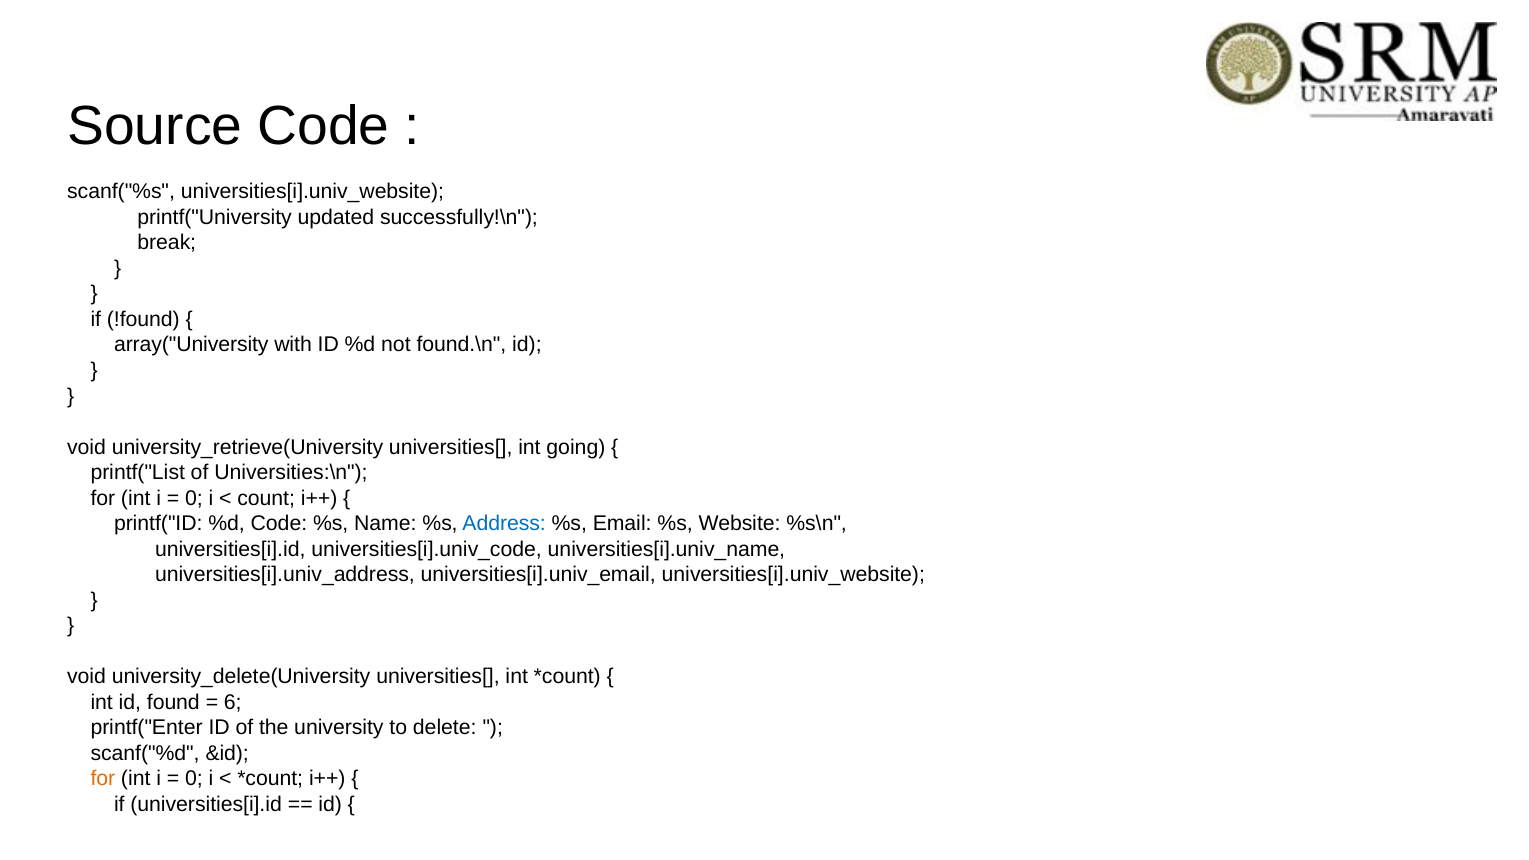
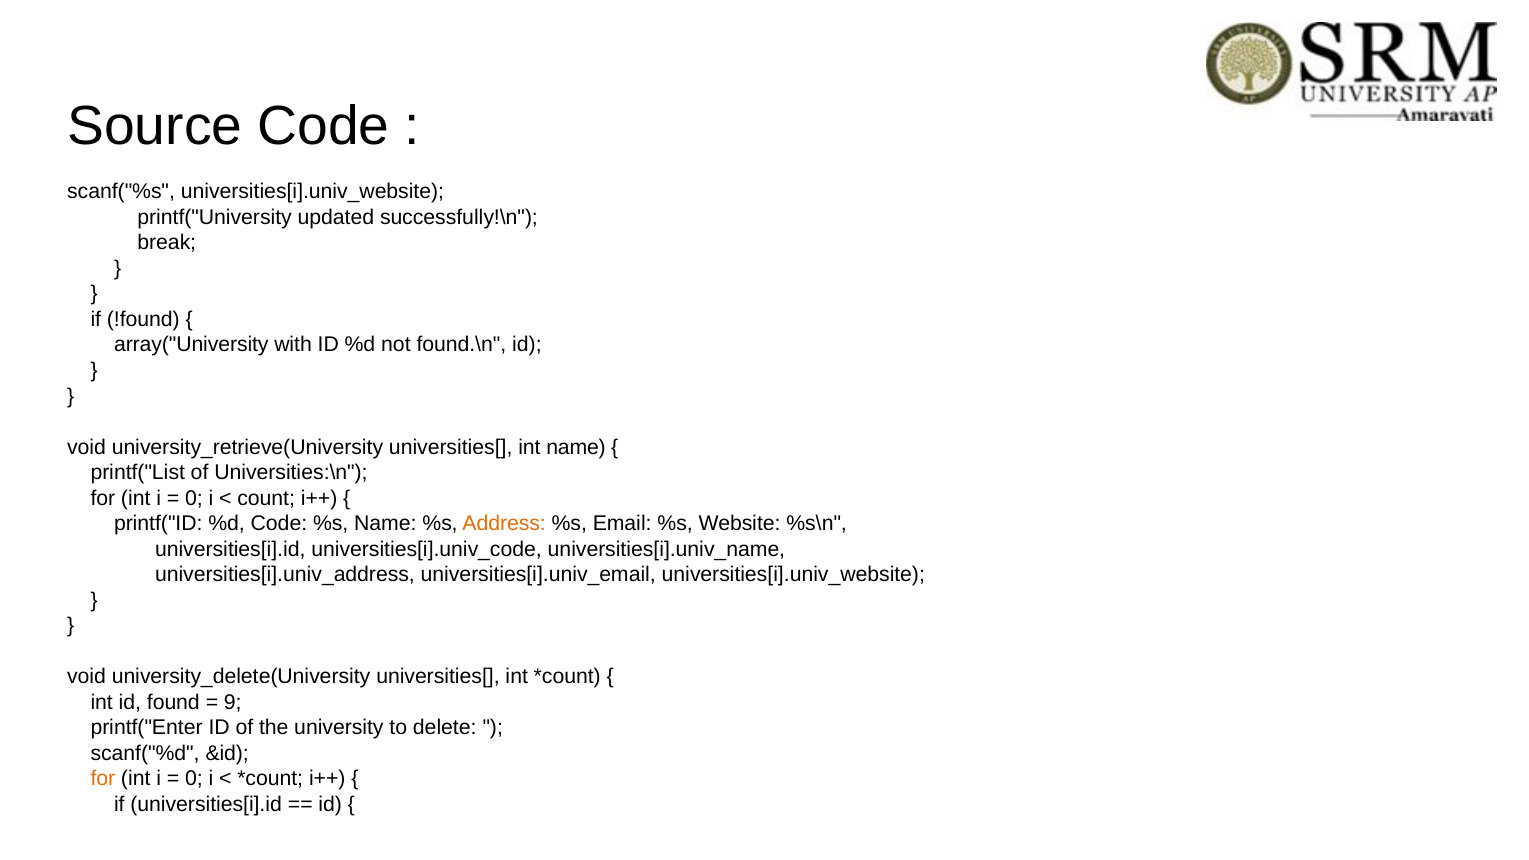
int going: going -> name
Address colour: blue -> orange
6: 6 -> 9
